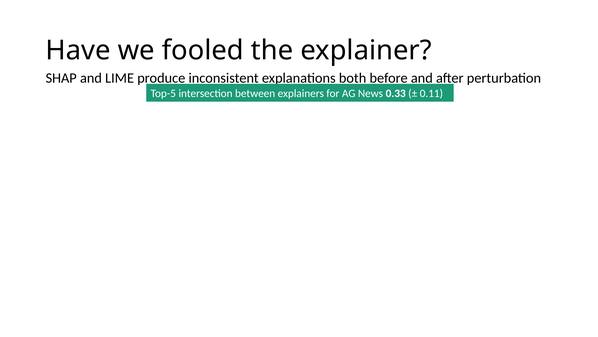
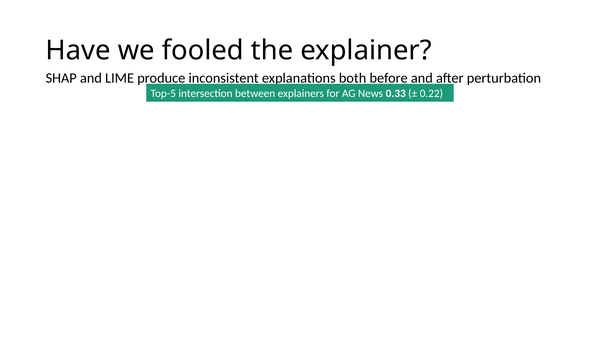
0.11: 0.11 -> 0.22
